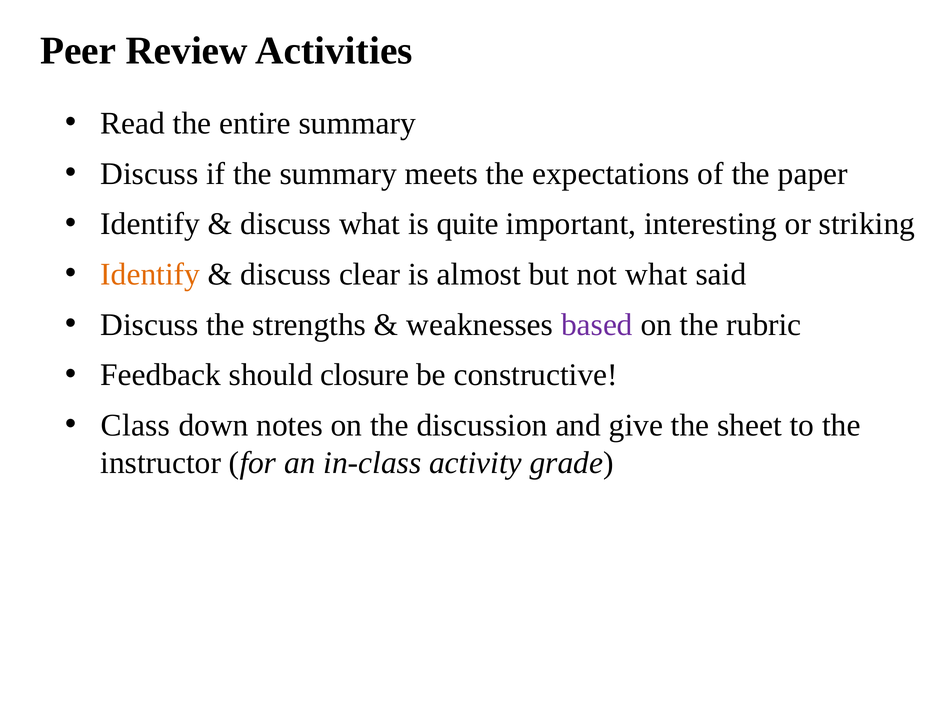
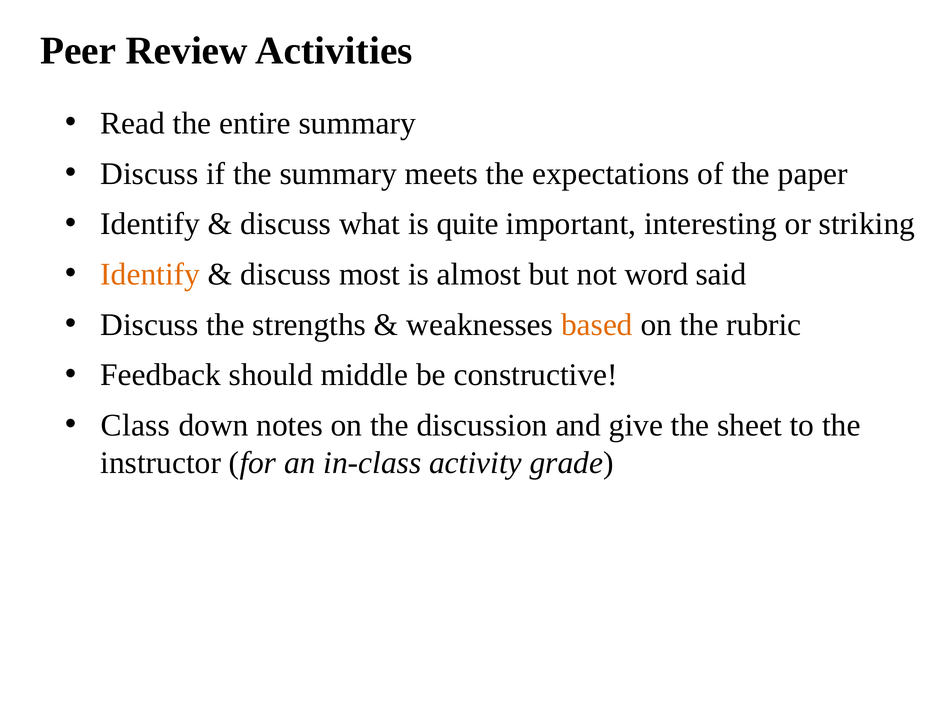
clear: clear -> most
not what: what -> word
based colour: purple -> orange
closure: closure -> middle
